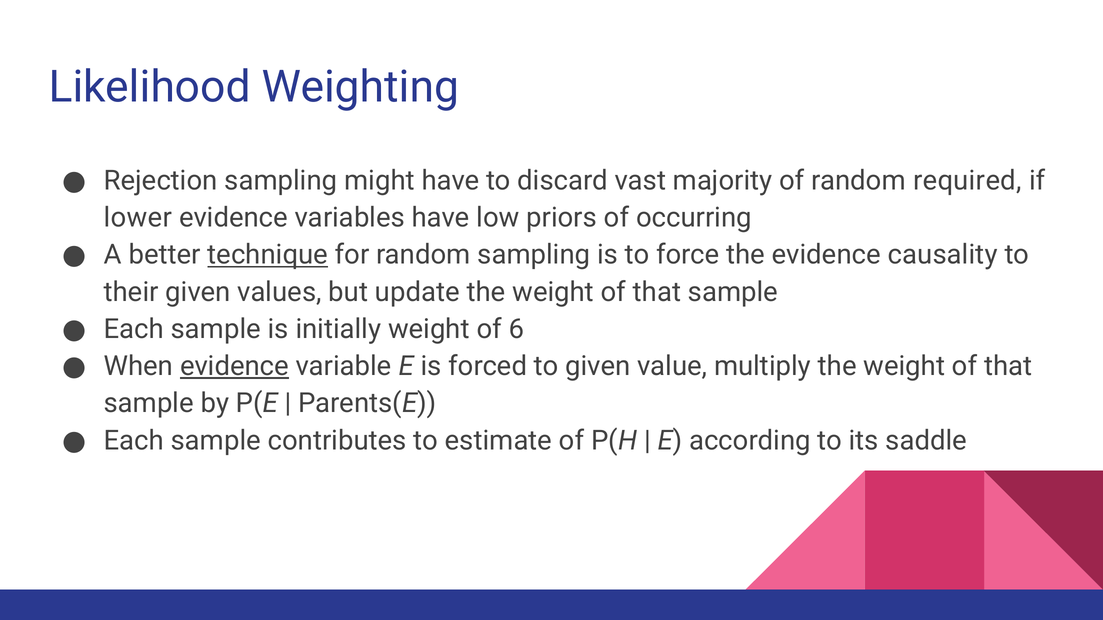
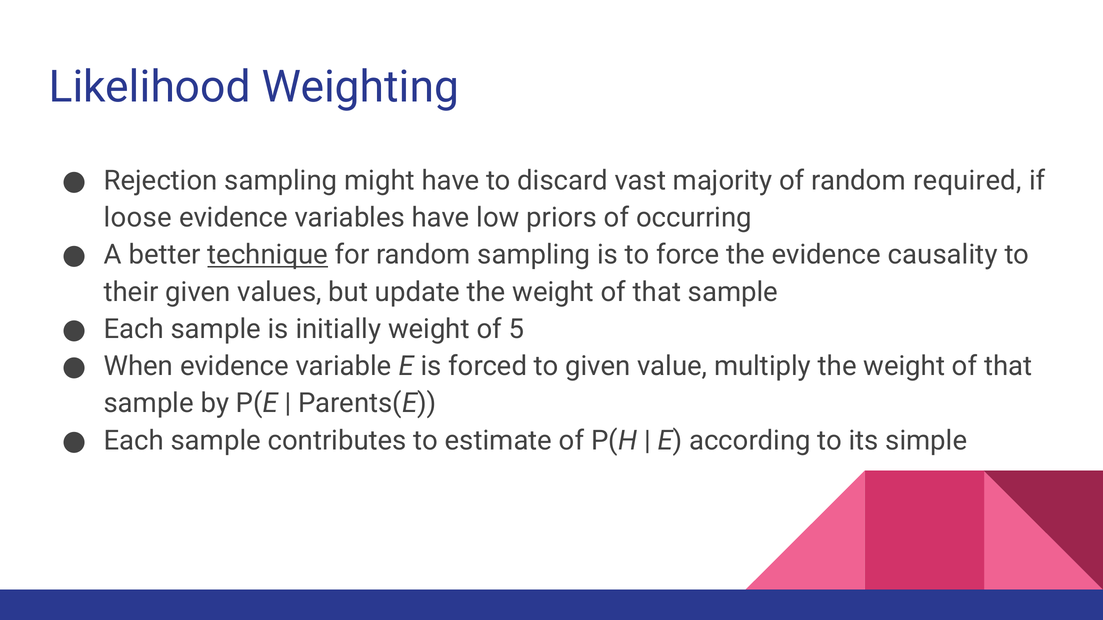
lower: lower -> loose
6: 6 -> 5
evidence at (234, 366) underline: present -> none
saddle: saddle -> simple
